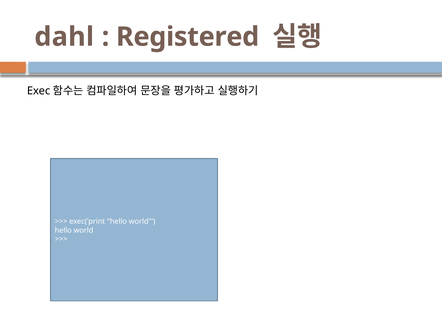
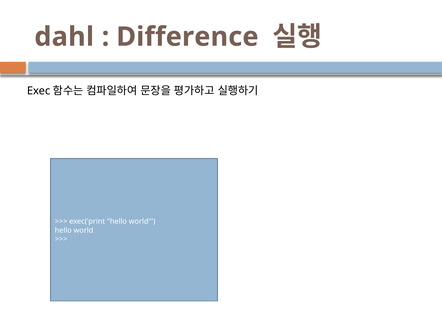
Registered: Registered -> Difference
